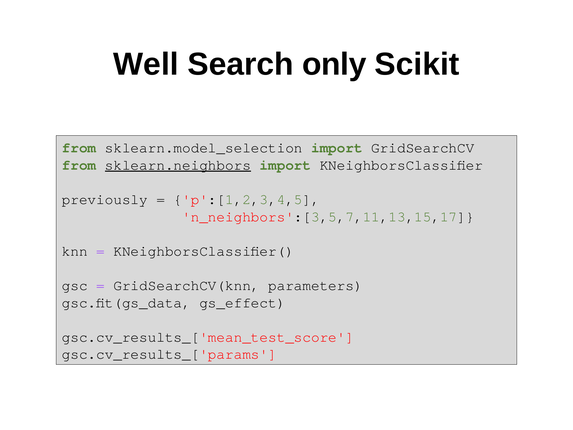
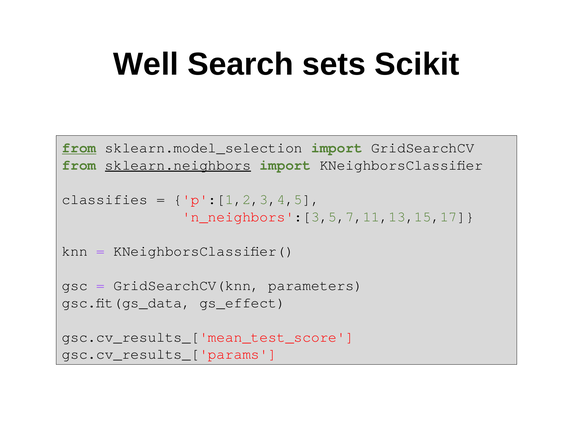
only: only -> sets
from at (79, 148) underline: none -> present
previously: previously -> classifies
